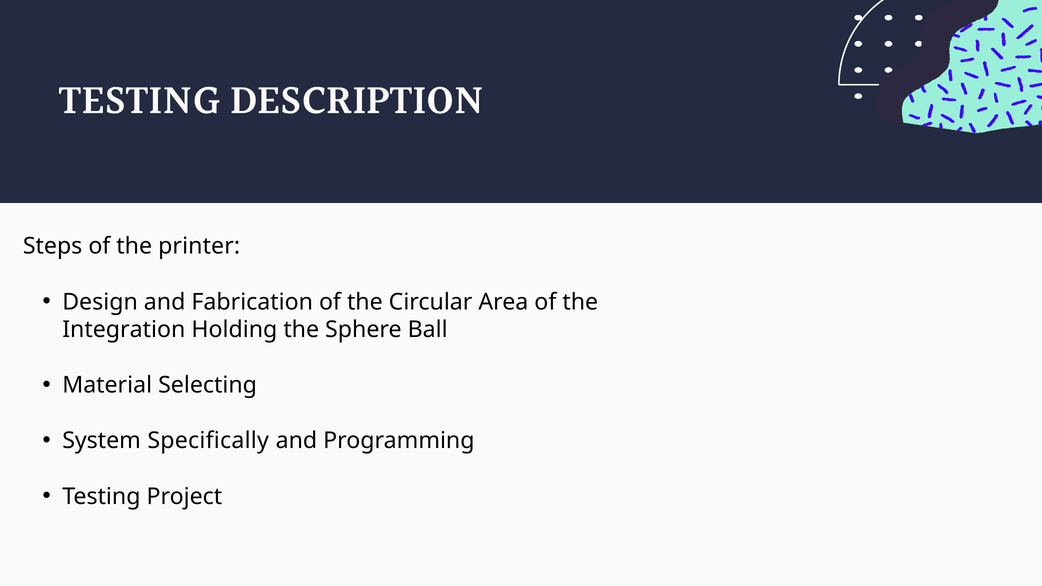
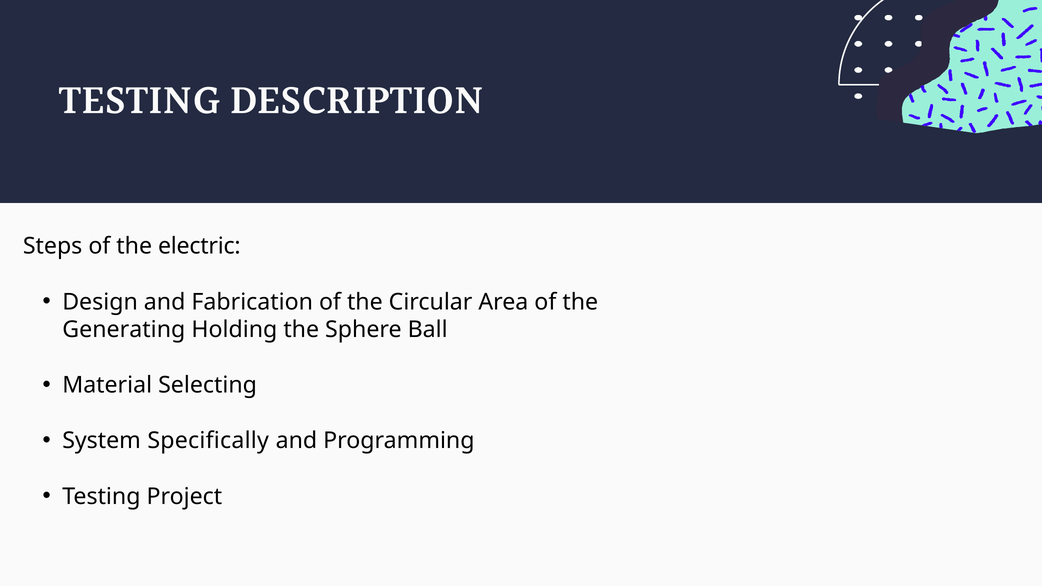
printer: printer -> electric
Integration: Integration -> Generating
